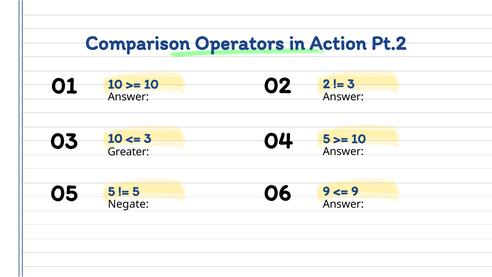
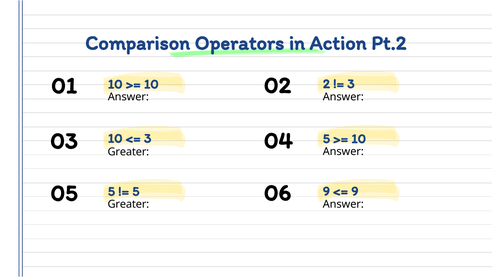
Negate at (128, 204): Negate -> Greater
